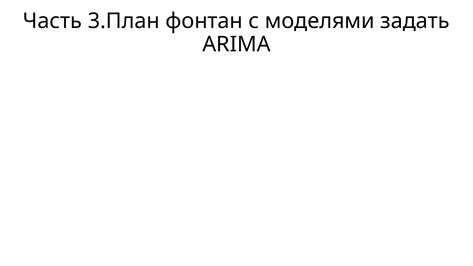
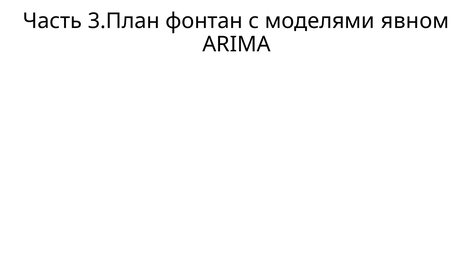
задать: задать -> явном
